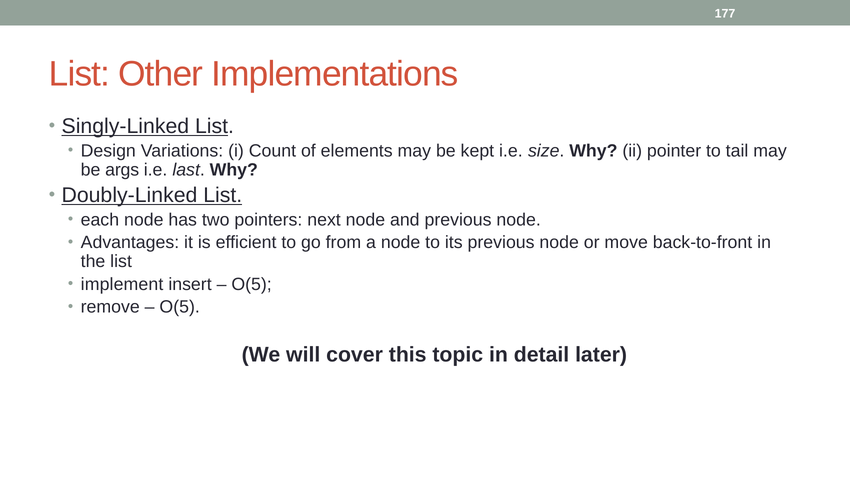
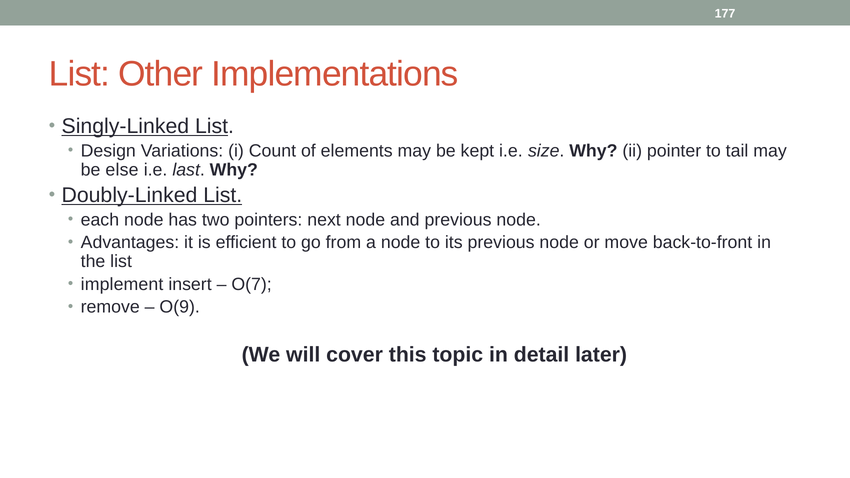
args: args -> else
O(5 at (252, 284): O(5 -> O(7
O(5 at (180, 307): O(5 -> O(9
